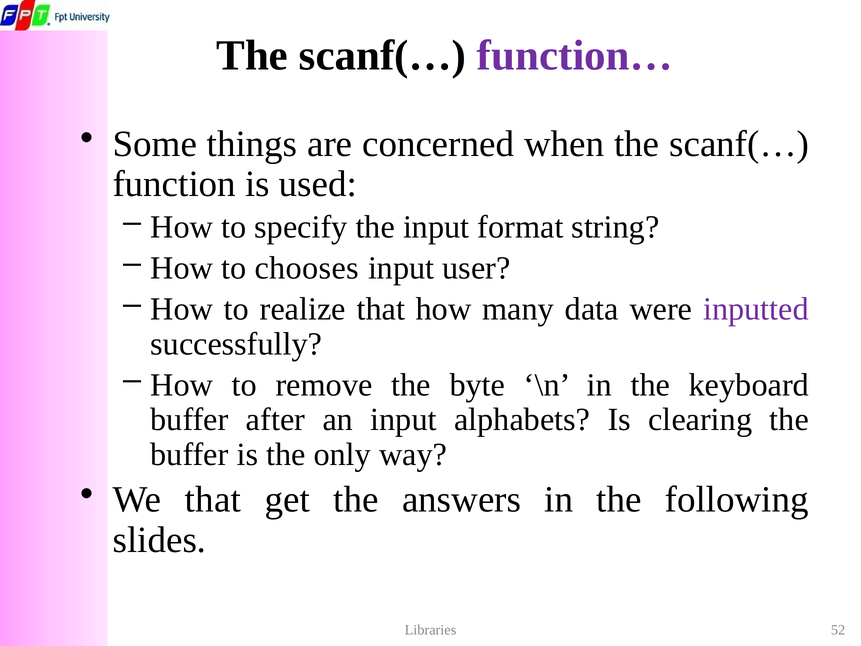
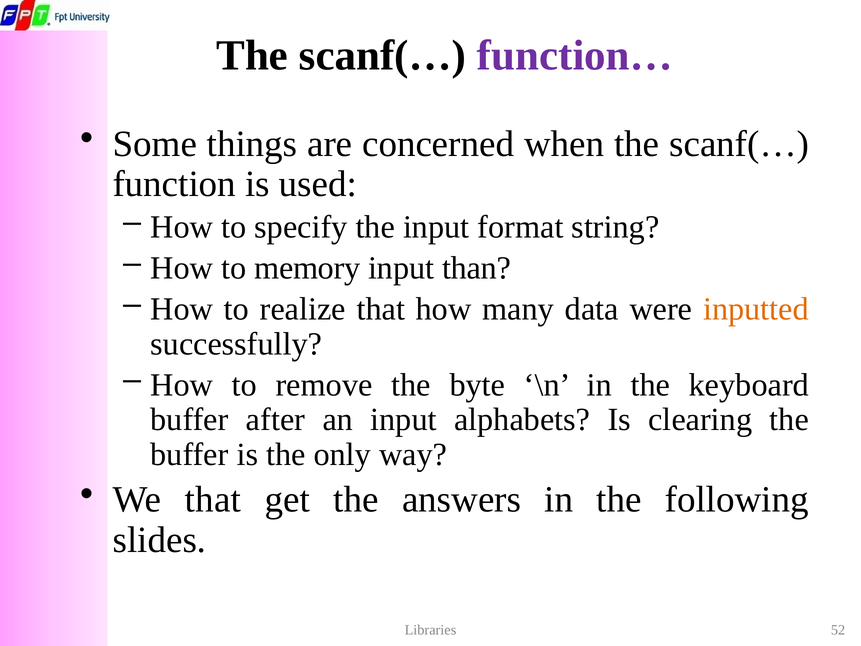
chooses: chooses -> memory
user: user -> than
inputted colour: purple -> orange
